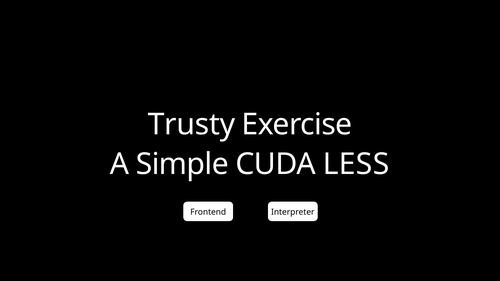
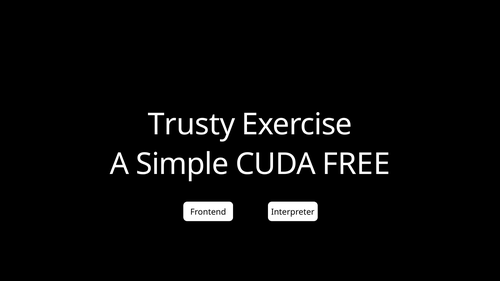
LESS: LESS -> FREE
